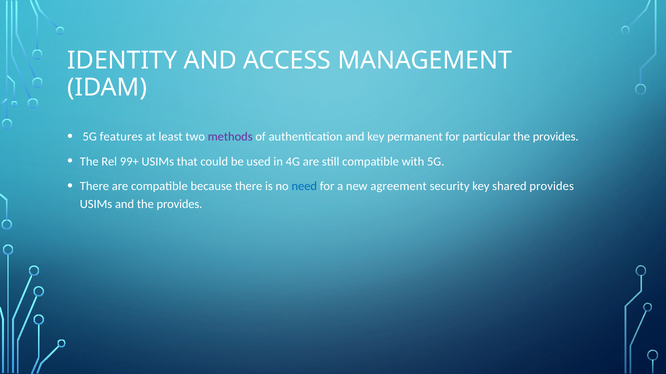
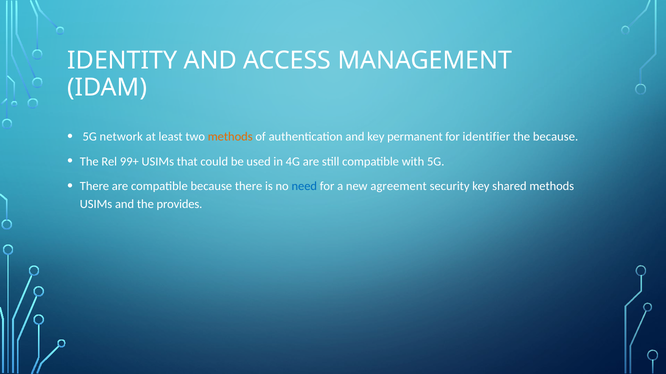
features: features -> network
methods at (230, 137) colour: purple -> orange
particular: particular -> identifier
provides at (556, 137): provides -> because
shared provides: provides -> methods
